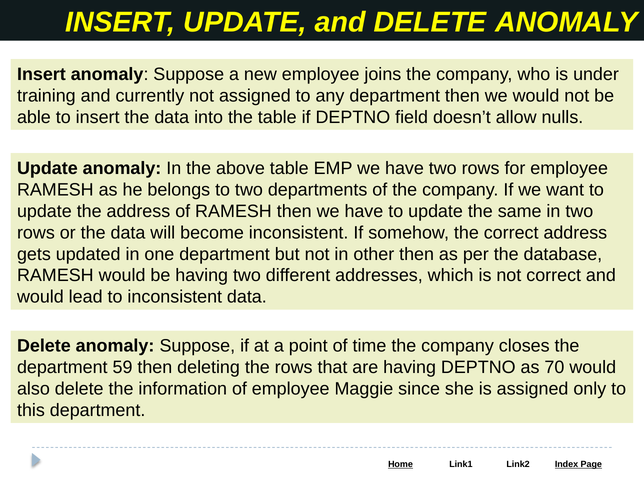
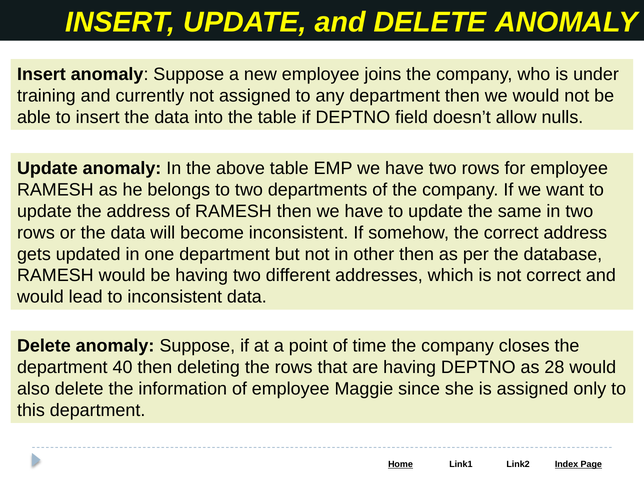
59: 59 -> 40
70: 70 -> 28
